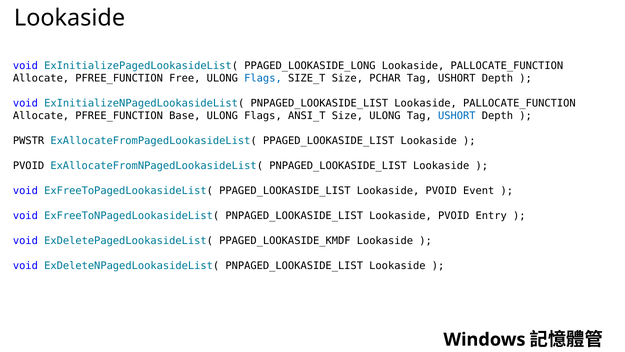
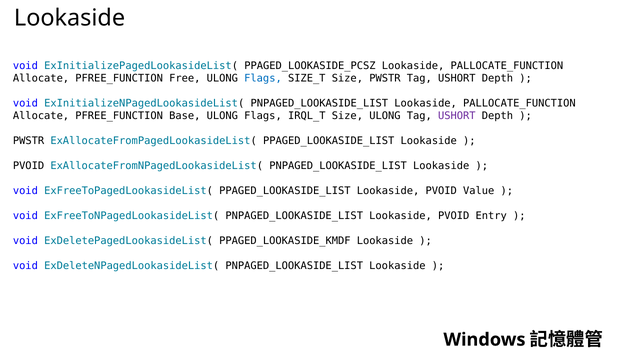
PPAGED_LOOKASIDE_LONG: PPAGED_LOOKASIDE_LONG -> PPAGED_LOOKASIDE_PCSZ
Size PCHAR: PCHAR -> PWSTR
ANSI_T: ANSI_T -> IRQL_T
USHORT at (457, 115) colour: blue -> purple
Event: Event -> Value
